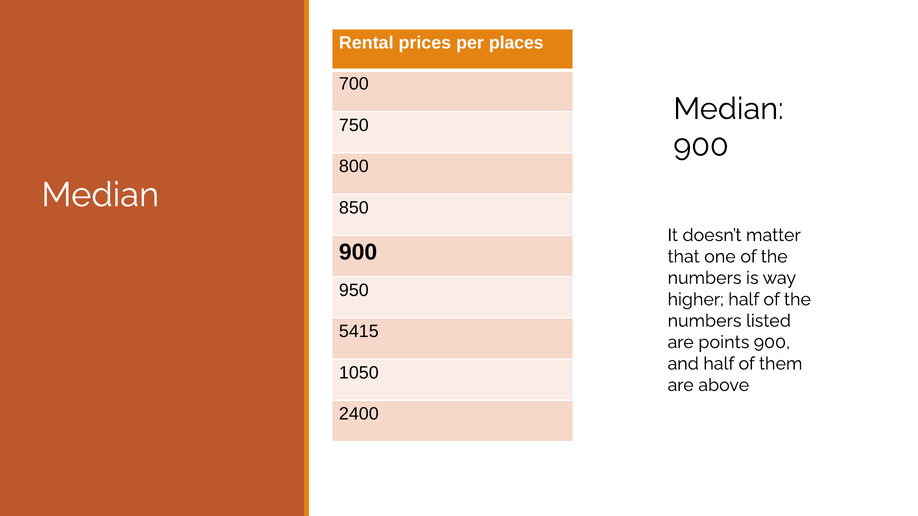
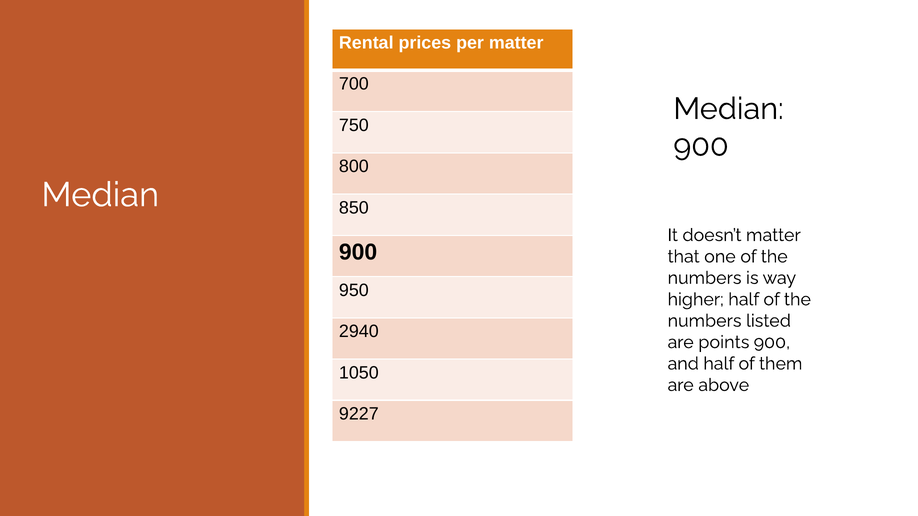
per places: places -> matter
5415: 5415 -> 2940
2400: 2400 -> 9227
